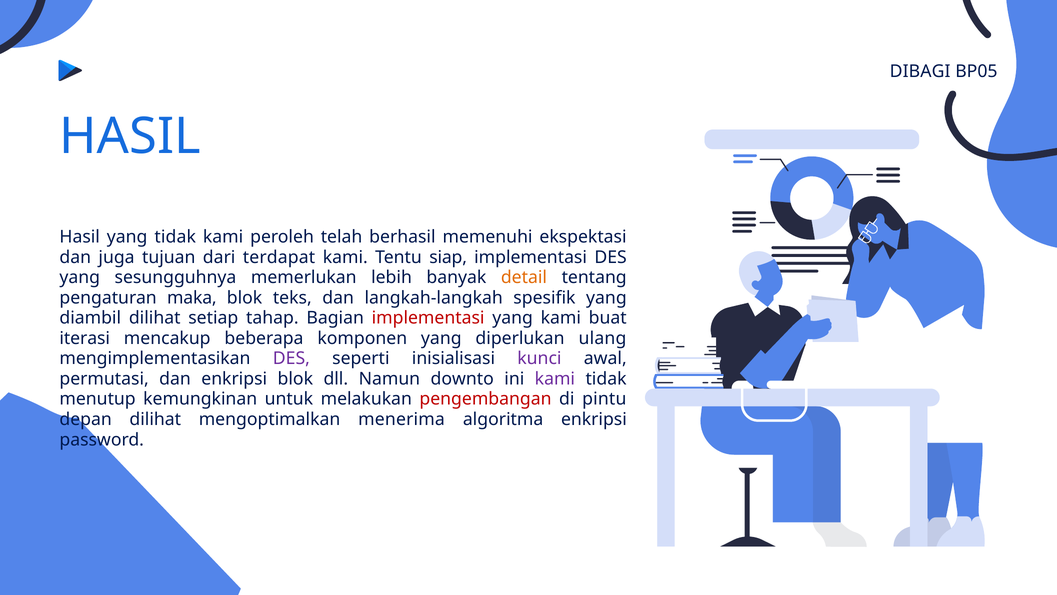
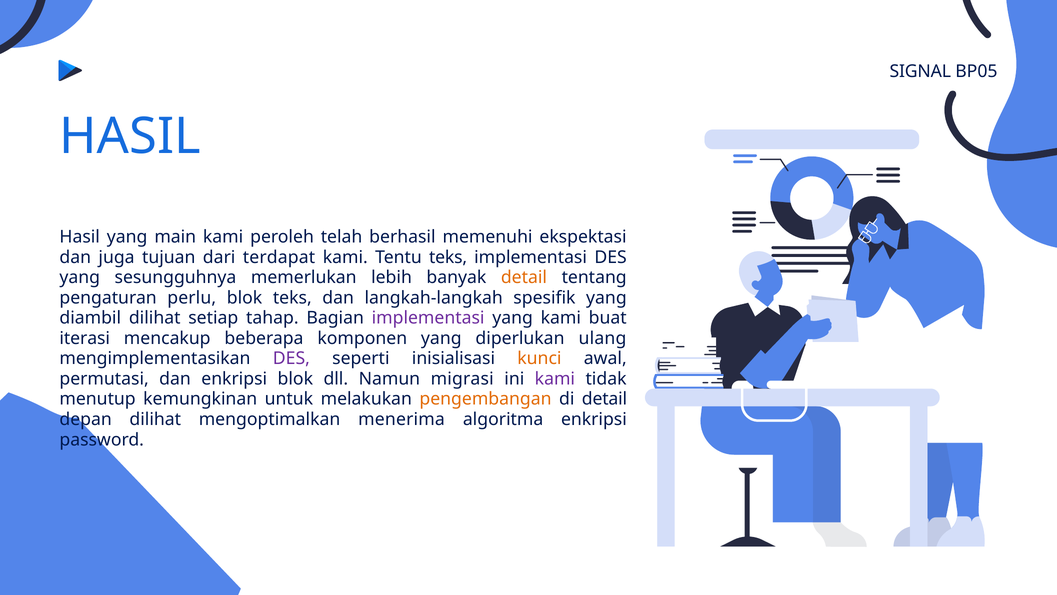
DIBAGI: DIBAGI -> SIGNAL
yang tidak: tidak -> main
Tentu siap: siap -> teks
maka: maka -> perlu
implementasi at (428, 318) colour: red -> purple
kunci colour: purple -> orange
downto: downto -> migrasi
pengembangan colour: red -> orange
di pintu: pintu -> detail
